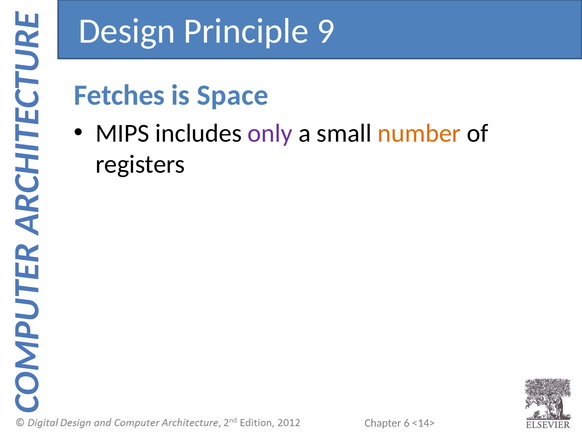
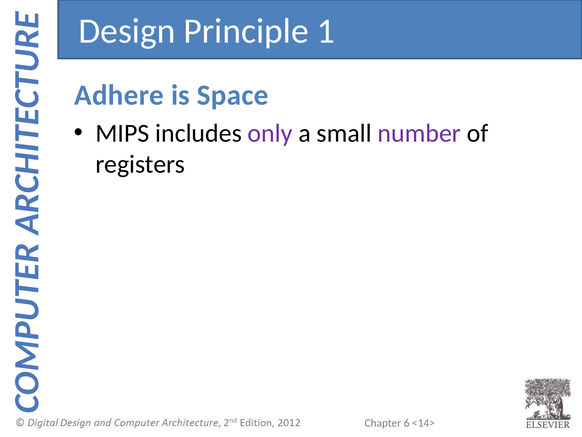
9: 9 -> 1
Fetches: Fetches -> Adhere
number colour: orange -> purple
